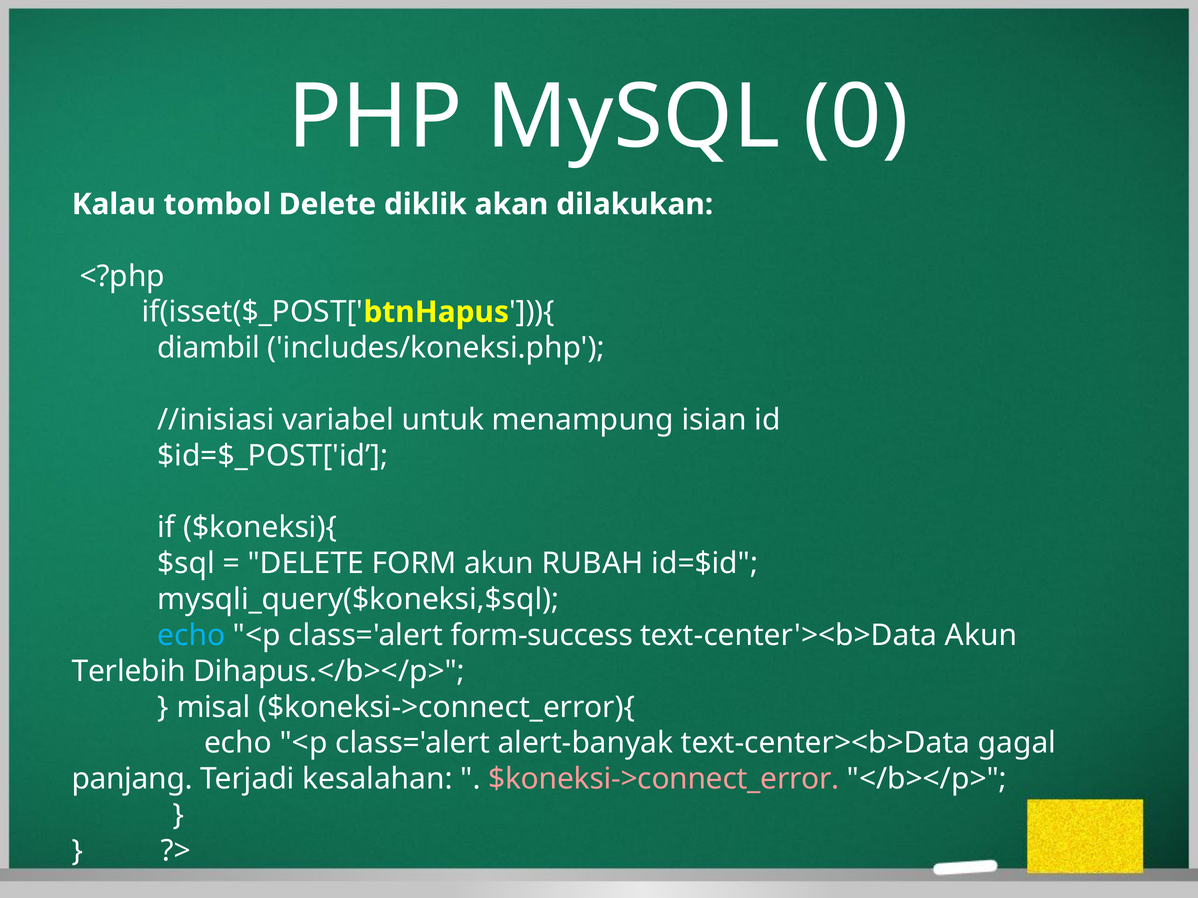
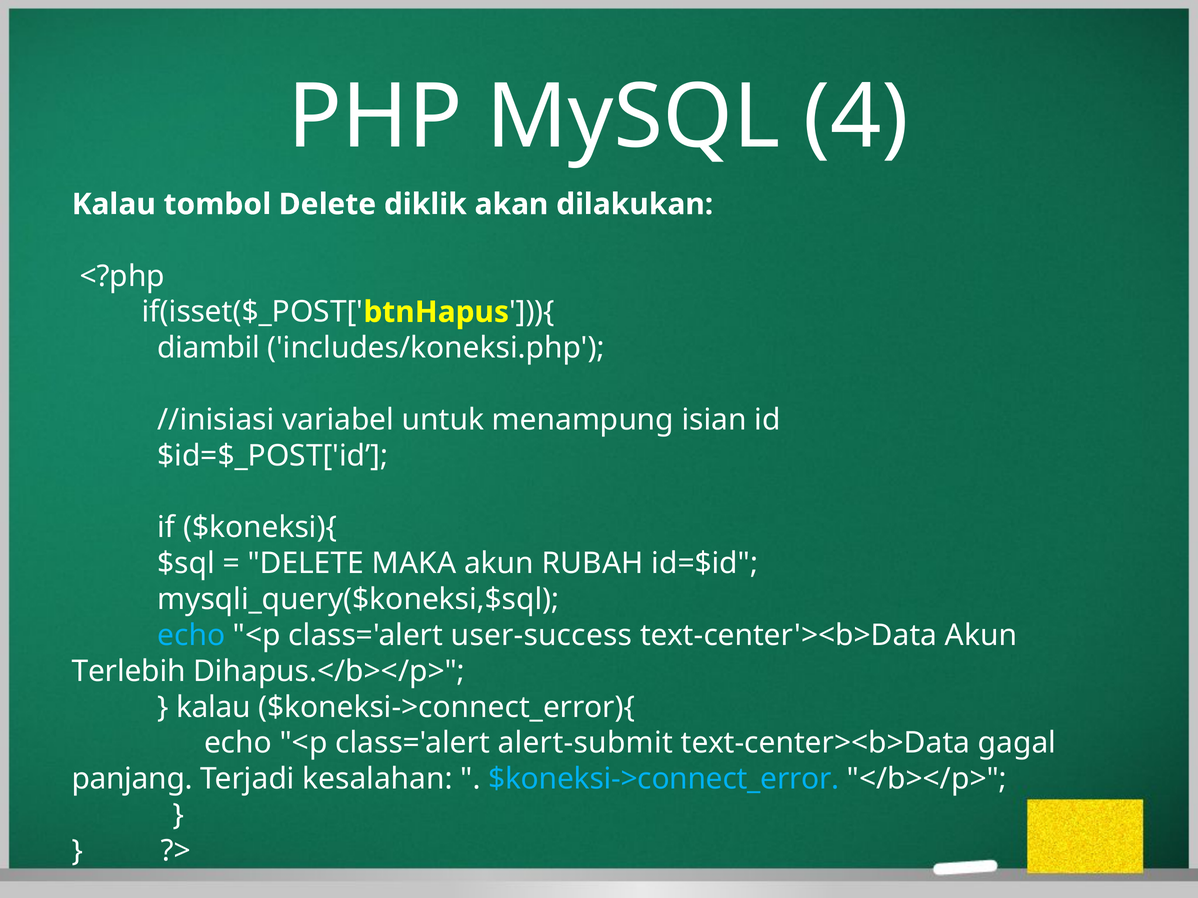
0: 0 -> 4
FORM: FORM -> MAKA
form-success: form-success -> user-success
misal at (214, 708): misal -> kalau
alert-banyak: alert-banyak -> alert-submit
$koneksi->connect_error colour: pink -> light blue
